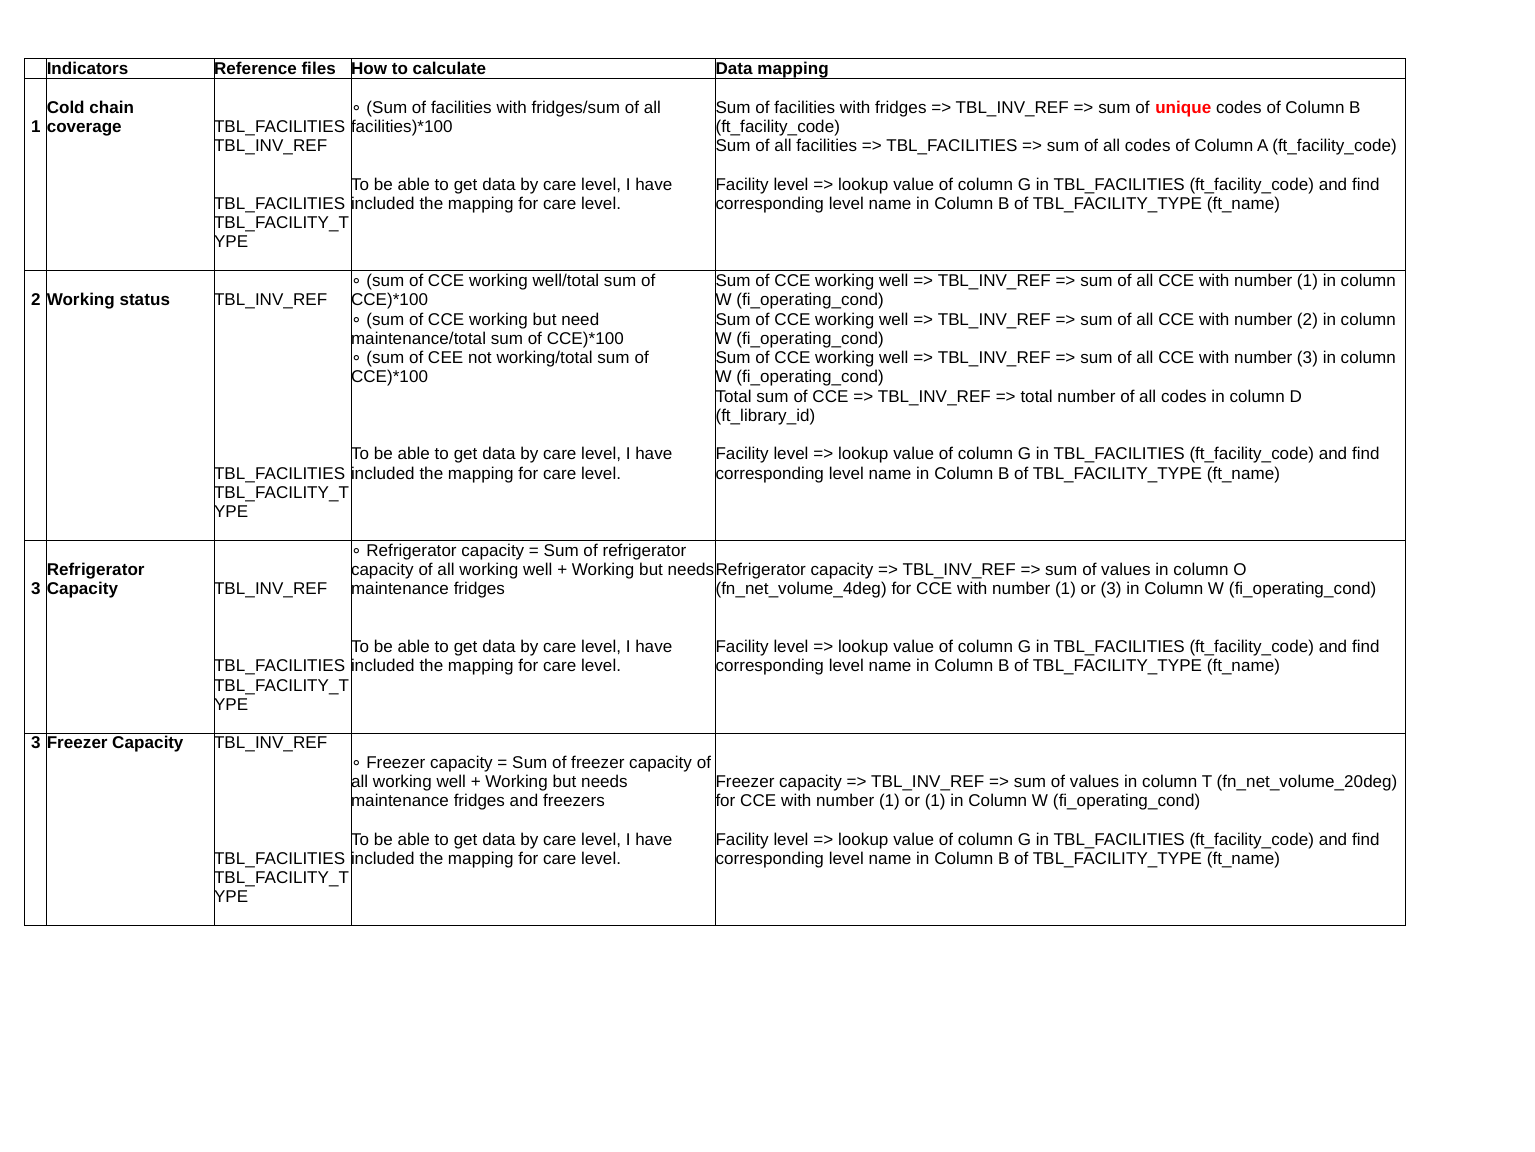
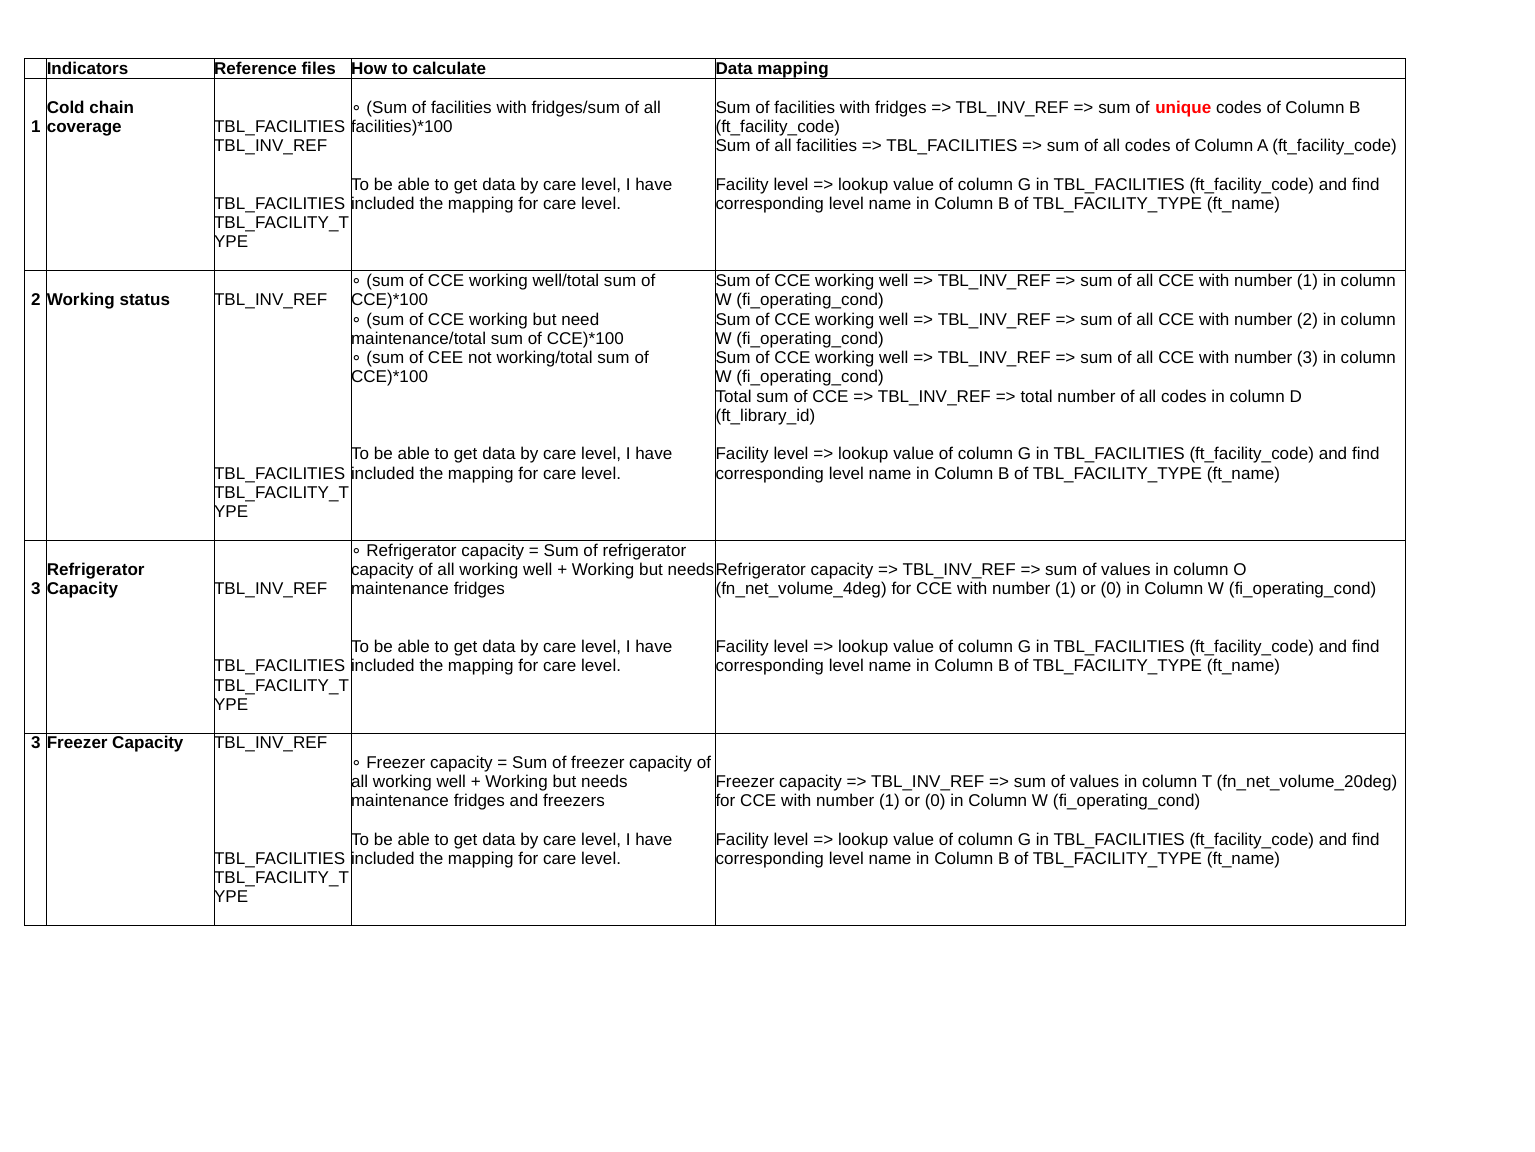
3 at (1111, 589): 3 -> 0
1 at (935, 800): 1 -> 0
